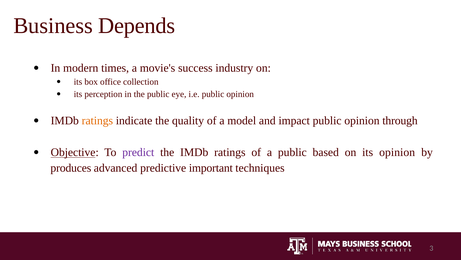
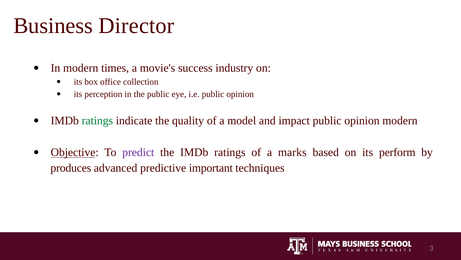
Depends: Depends -> Director
ratings at (97, 120) colour: orange -> green
opinion through: through -> modern
a public: public -> marks
its opinion: opinion -> perform
